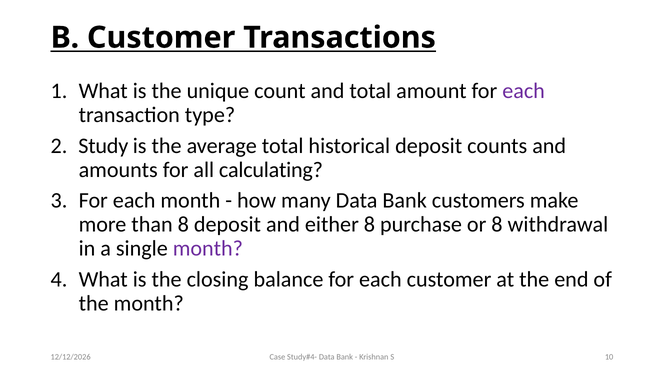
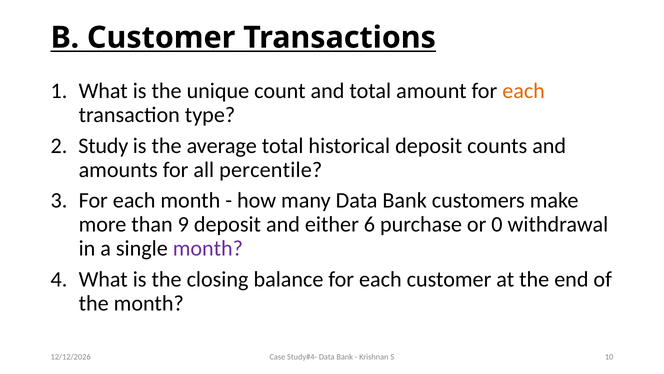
each at (524, 91) colour: purple -> orange
calculating: calculating -> percentile
than 8: 8 -> 9
either 8: 8 -> 6
or 8: 8 -> 0
